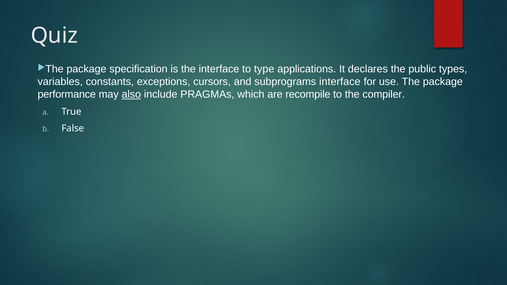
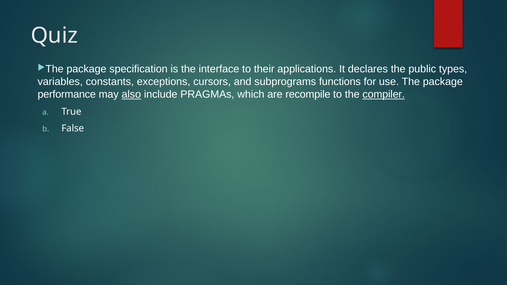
type: type -> their
subprograms interface: interface -> functions
compiler underline: none -> present
